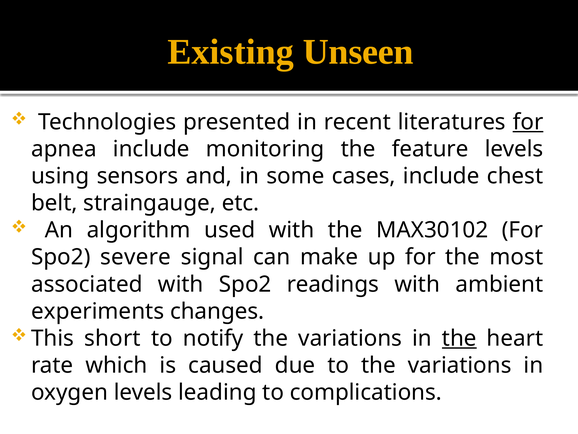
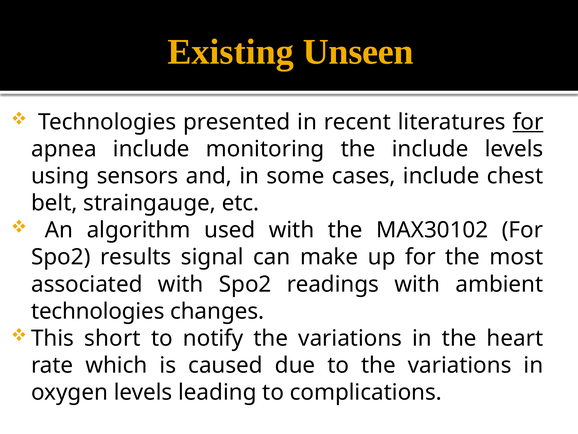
the feature: feature -> include
severe: severe -> results
experiments at (98, 311): experiments -> technologies
the at (459, 338) underline: present -> none
